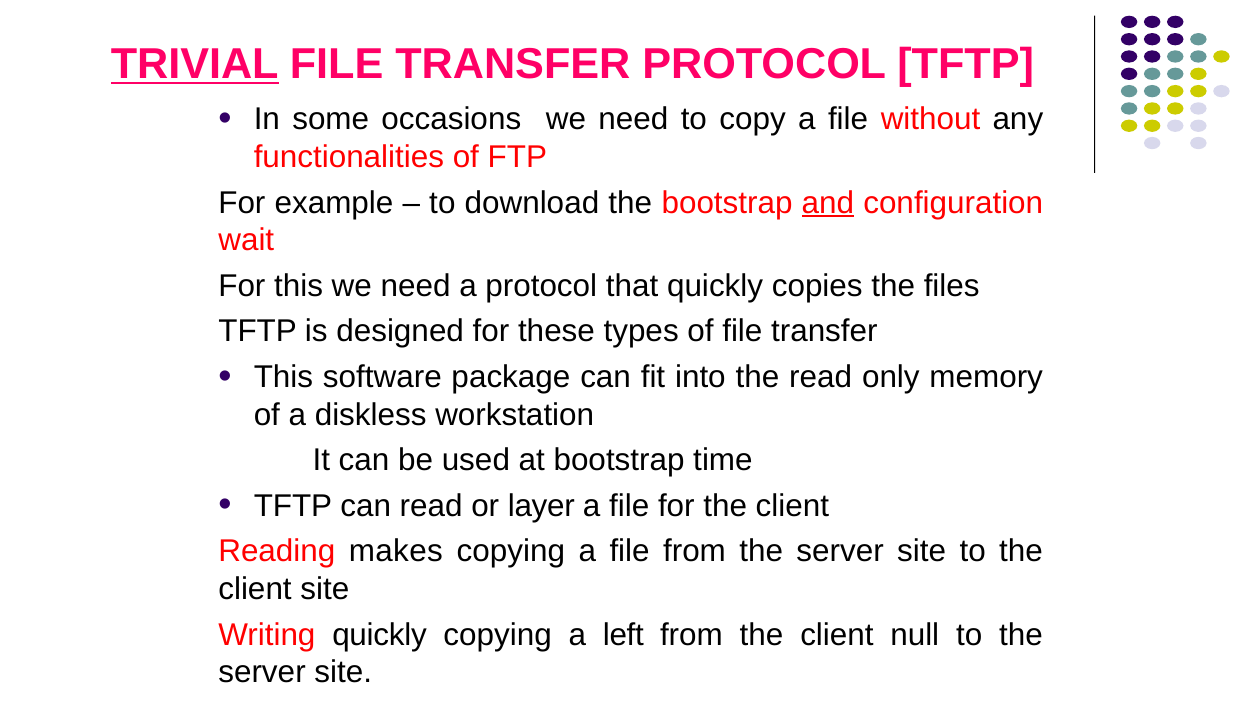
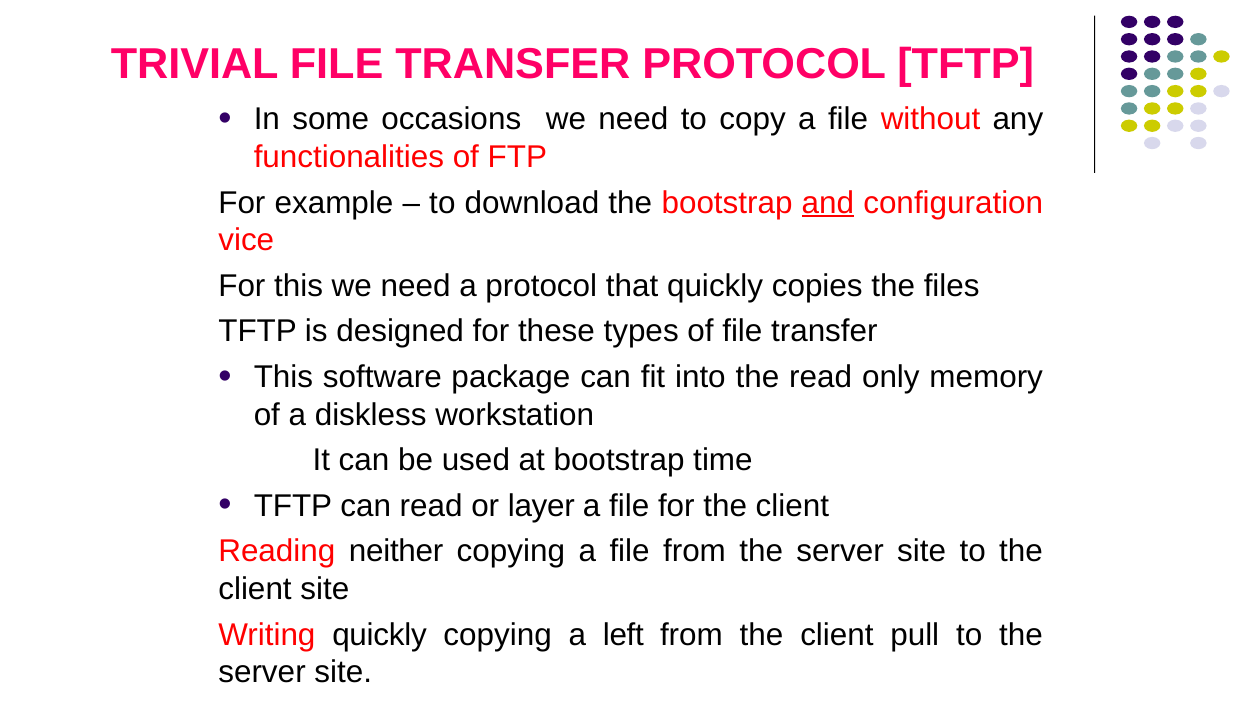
TRIVIAL underline: present -> none
wait: wait -> vice
makes: makes -> neither
null: null -> pull
